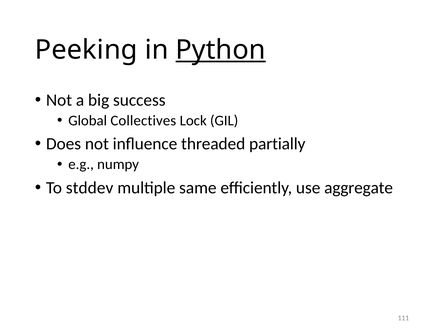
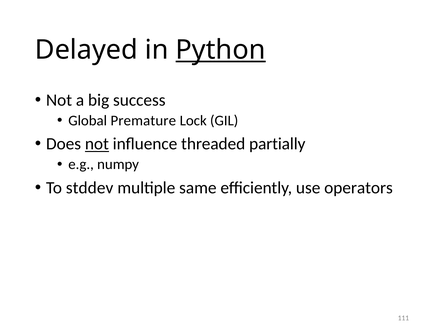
Peeking: Peeking -> Delayed
Collectives: Collectives -> Premature
not at (97, 144) underline: none -> present
aggregate: aggregate -> operators
